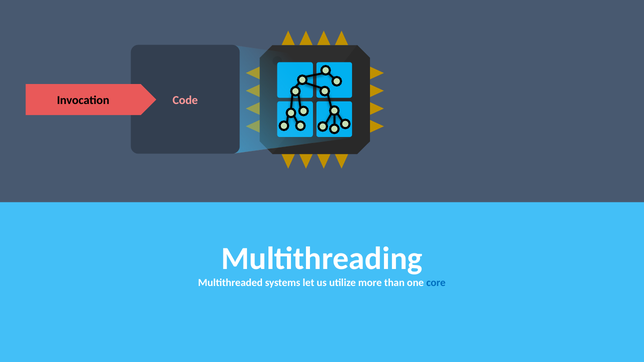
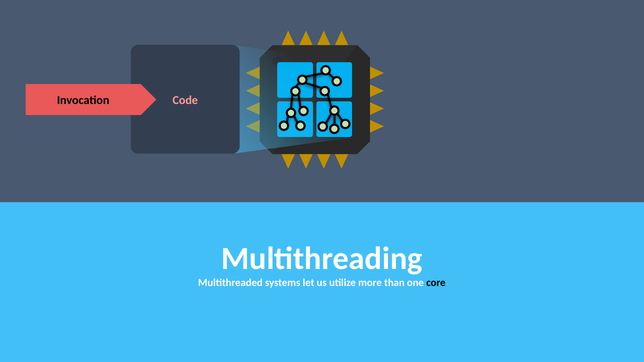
core colour: blue -> black
